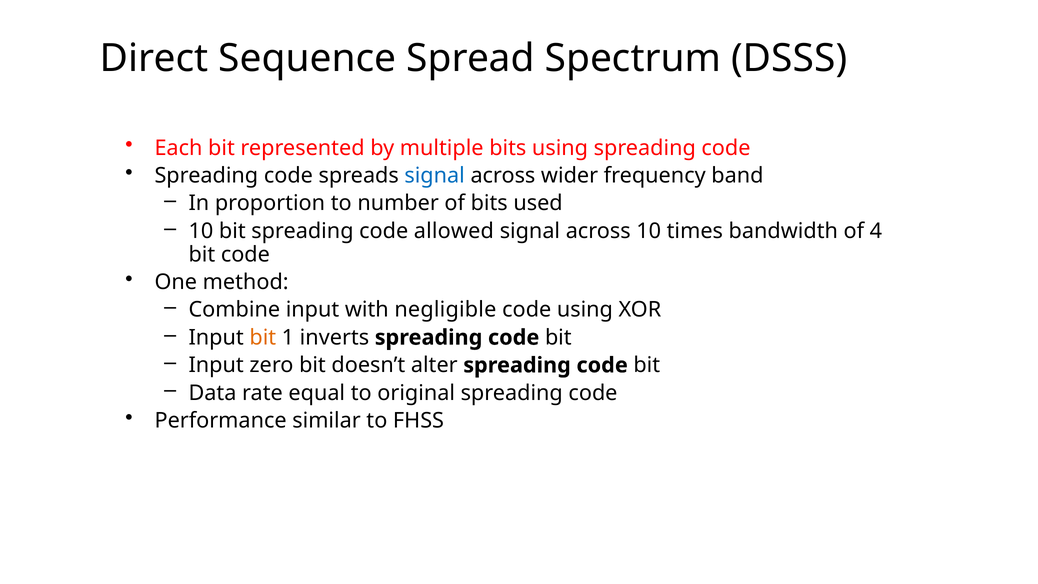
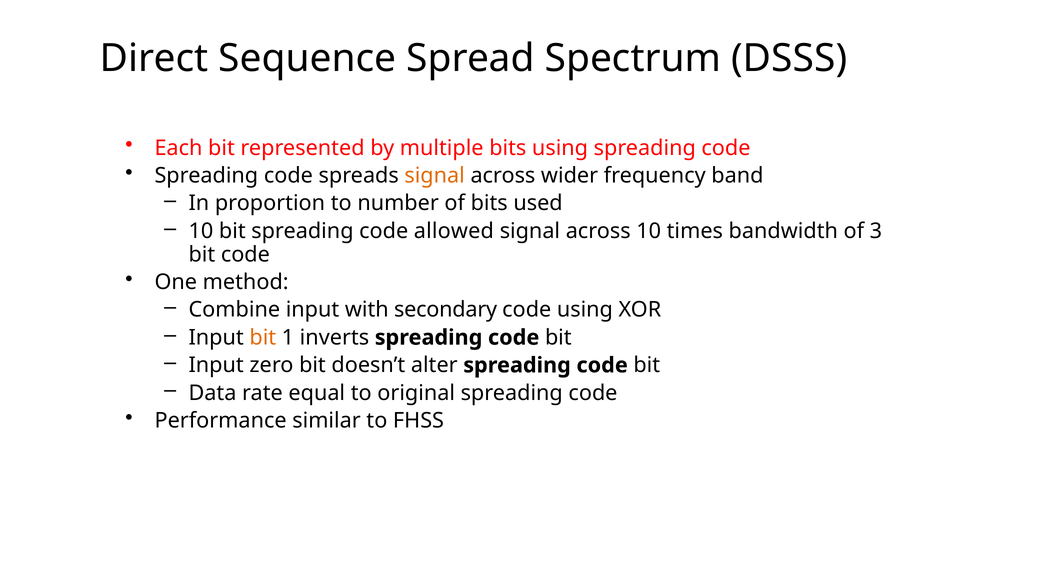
signal at (435, 176) colour: blue -> orange
4: 4 -> 3
negligible: negligible -> secondary
